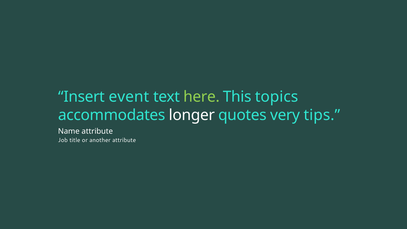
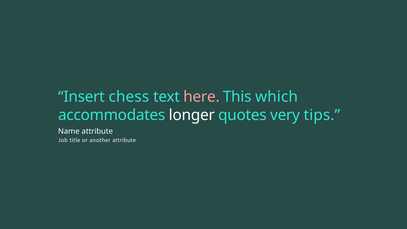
event: event -> chess
here colour: light green -> pink
topics: topics -> which
